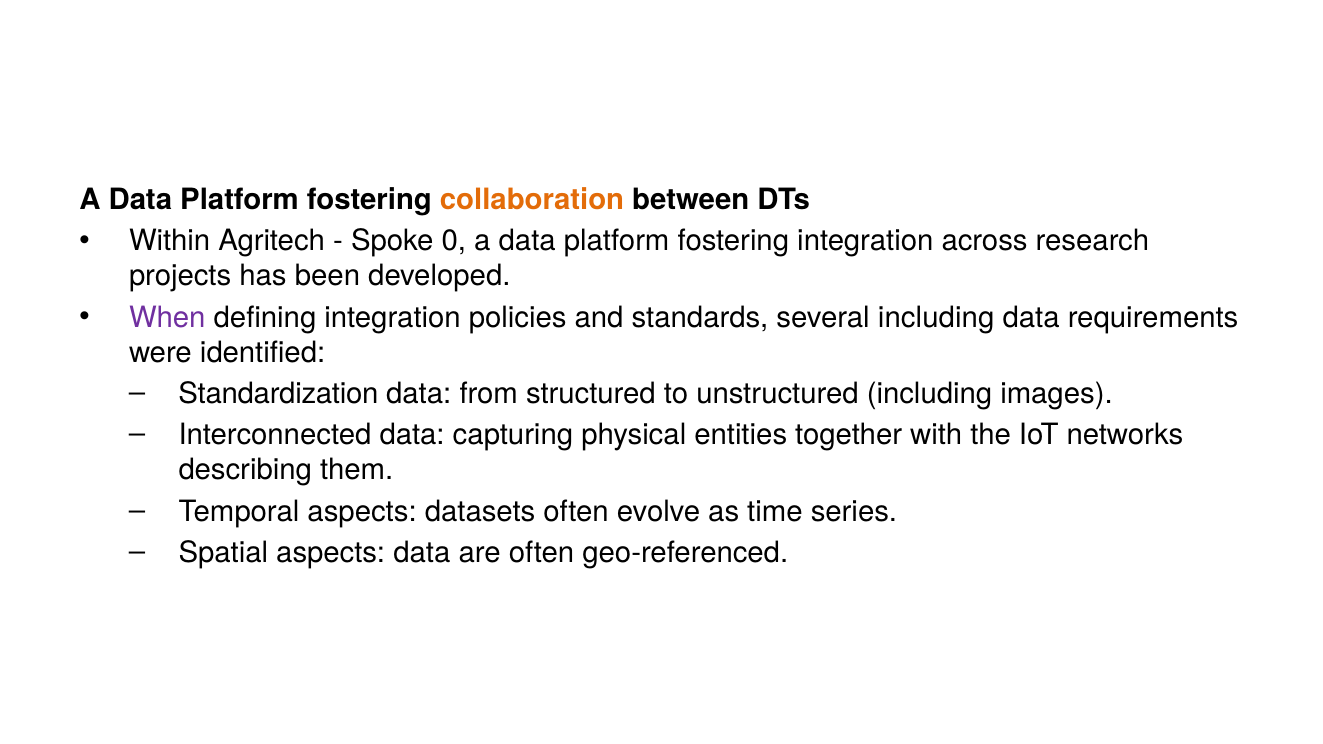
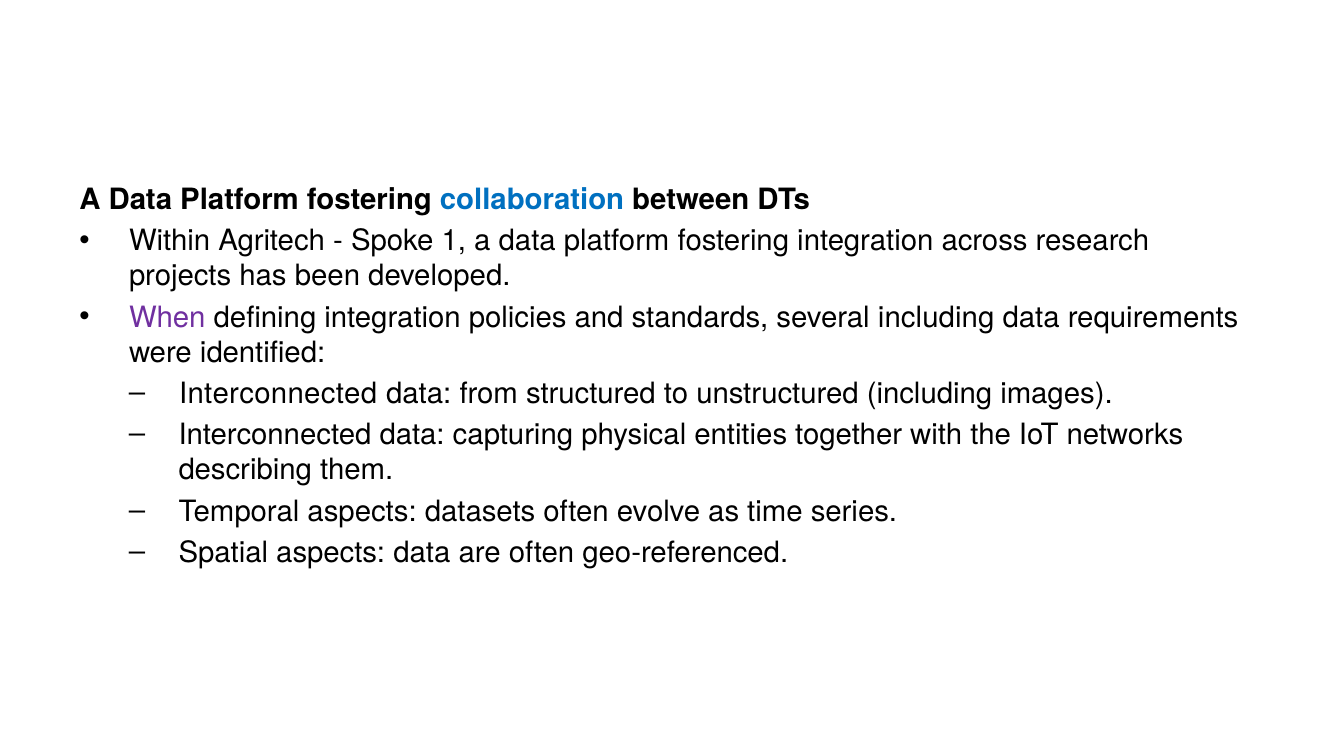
collaboration colour: orange -> blue
0: 0 -> 1
Standardization at (278, 394): Standardization -> Interconnected
